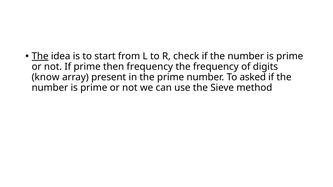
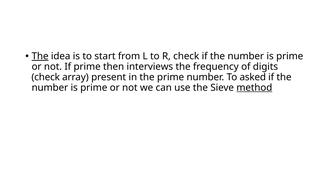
then frequency: frequency -> interviews
know at (46, 77): know -> check
method underline: none -> present
